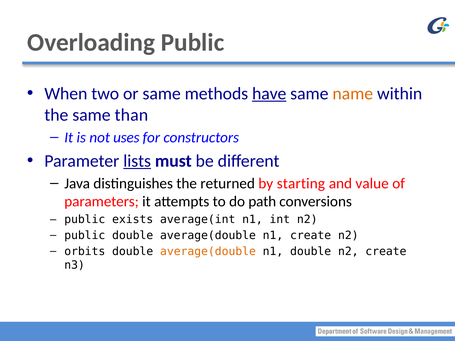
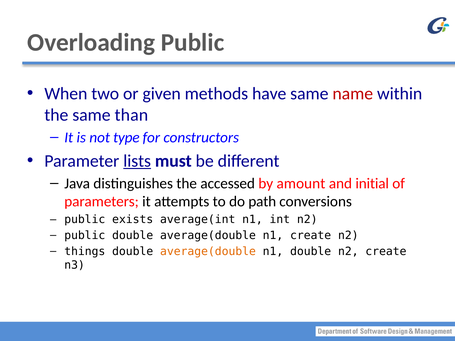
or same: same -> given
have underline: present -> none
name colour: orange -> red
uses: uses -> type
returned: returned -> accessed
starting: starting -> amount
value: value -> initial
orbits: orbits -> things
